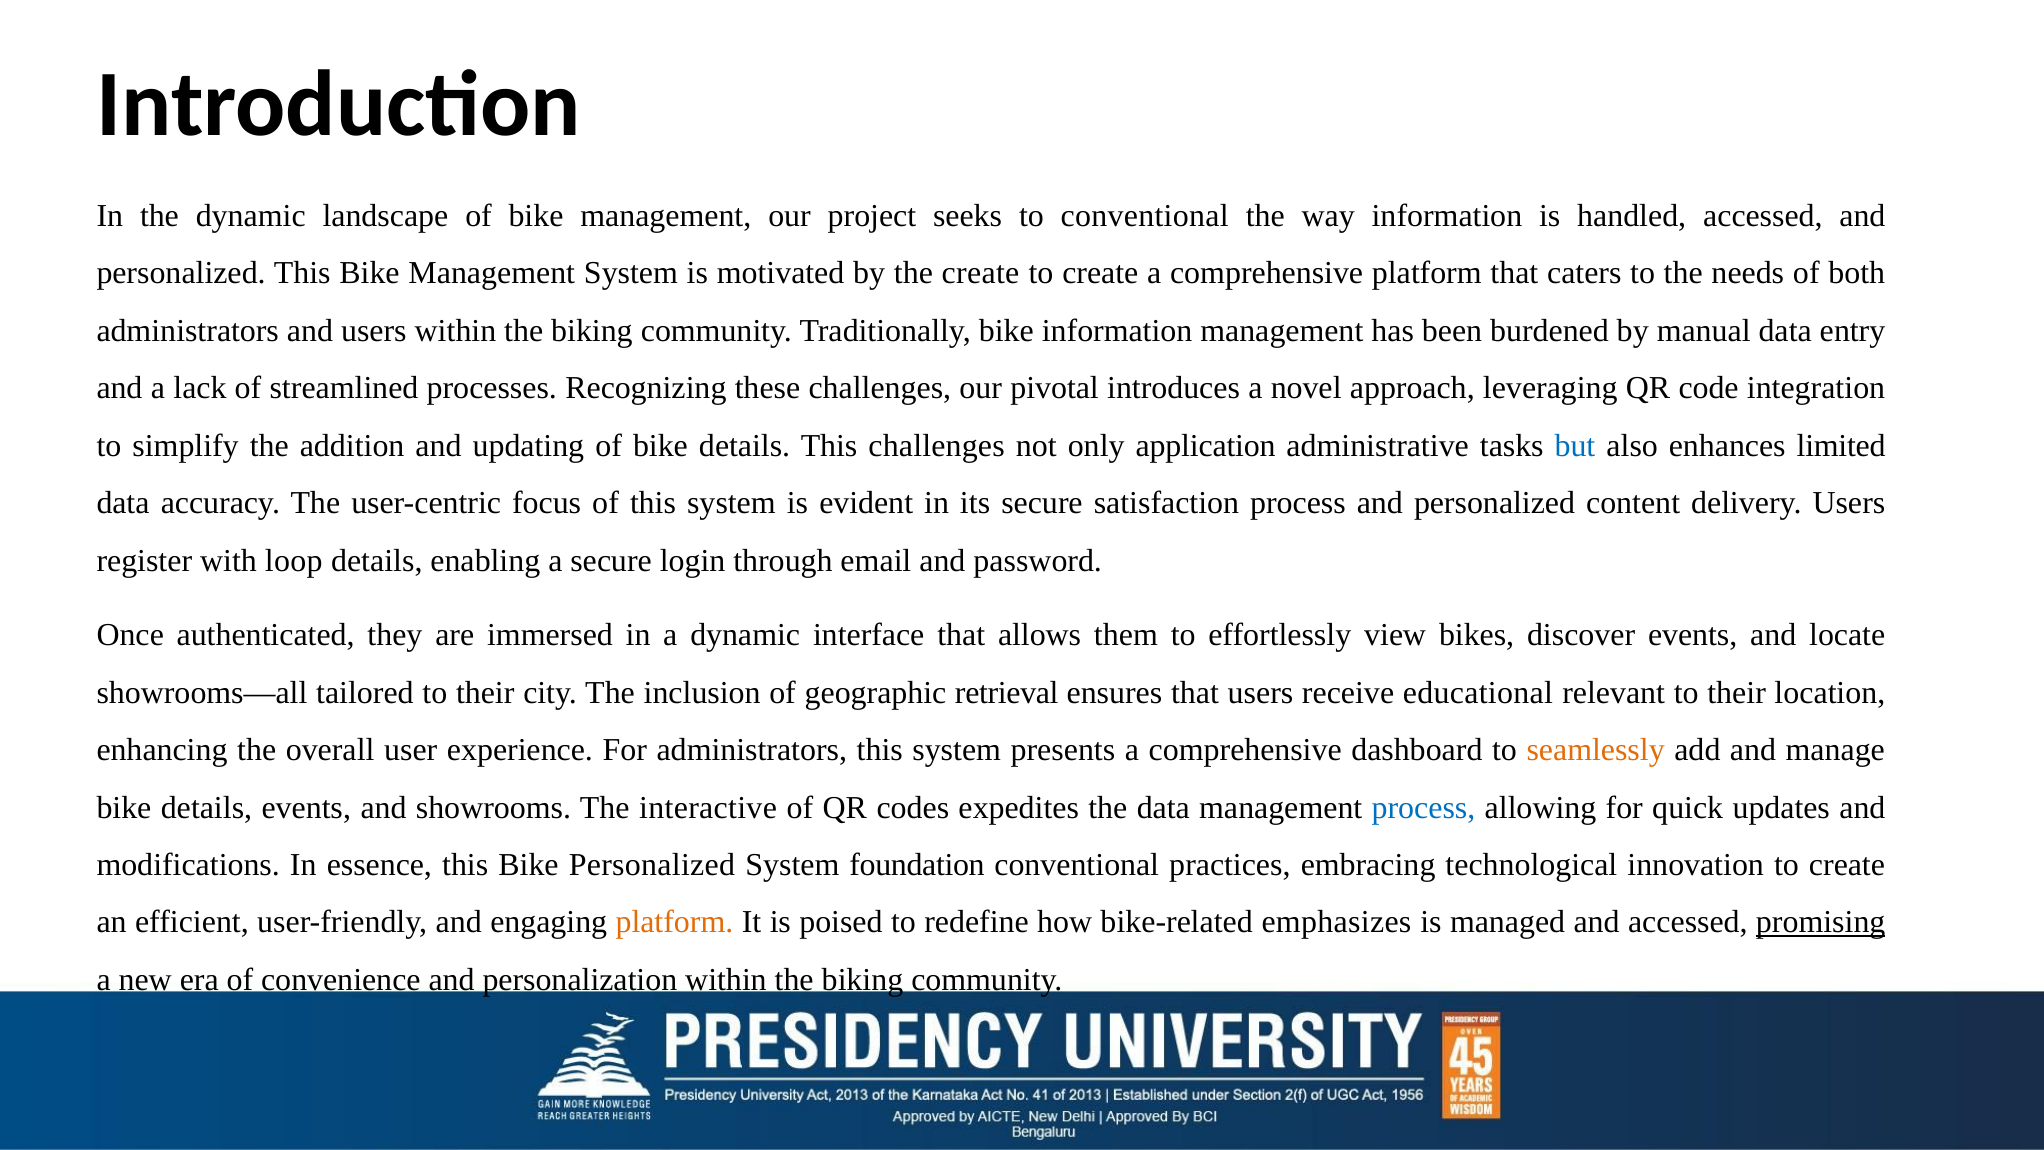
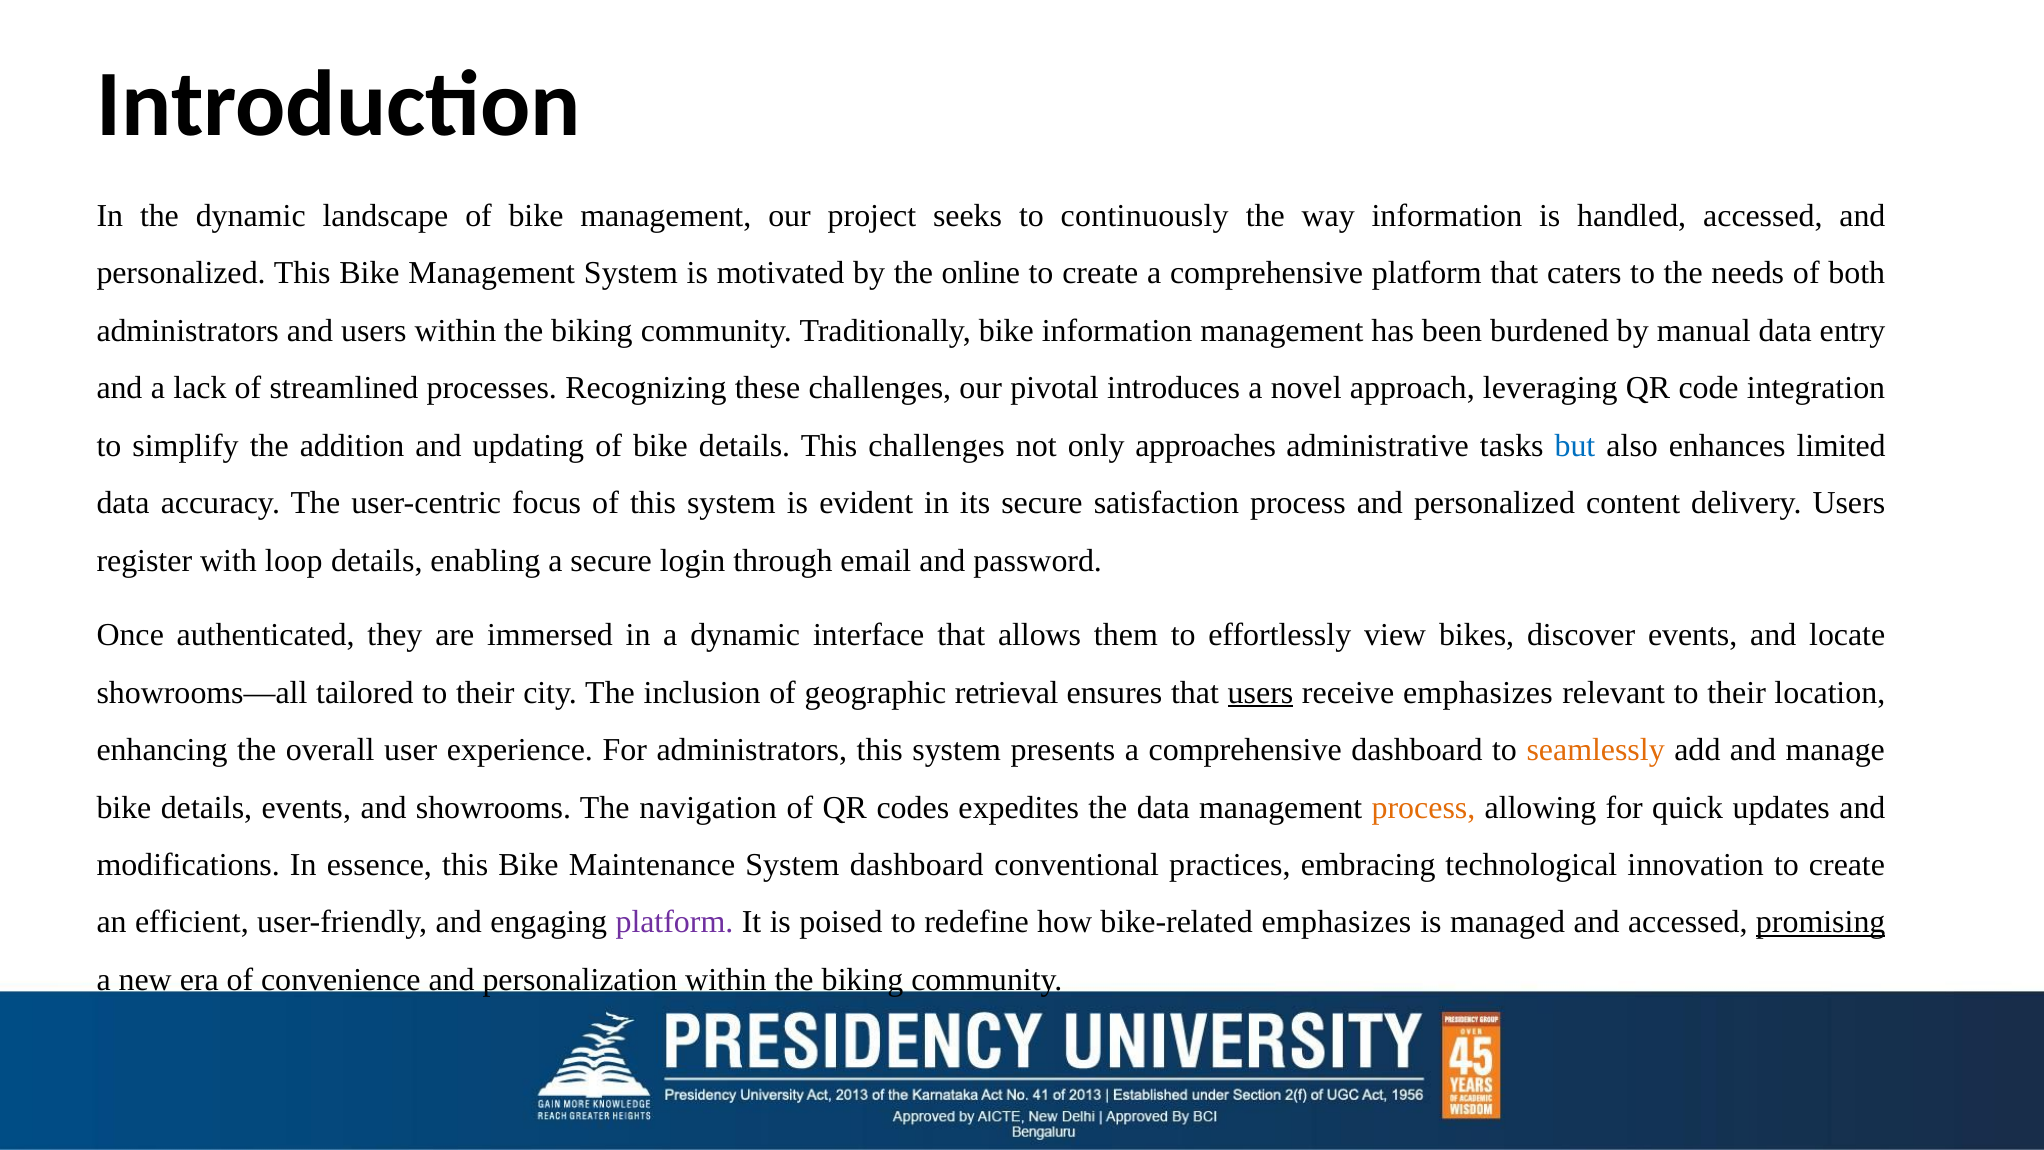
to conventional: conventional -> continuously
the create: create -> online
application: application -> approaches
users at (1261, 692) underline: none -> present
receive educational: educational -> emphasizes
interactive: interactive -> navigation
process at (1423, 807) colour: blue -> orange
Bike Personalized: Personalized -> Maintenance
System foundation: foundation -> dashboard
platform at (674, 922) colour: orange -> purple
